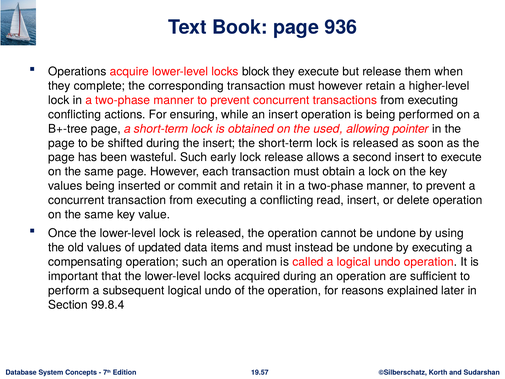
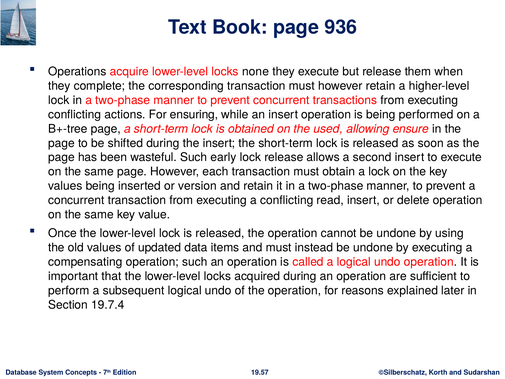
block: block -> none
pointer: pointer -> ensure
commit: commit -> version
99.8.4: 99.8.4 -> 19.7.4
